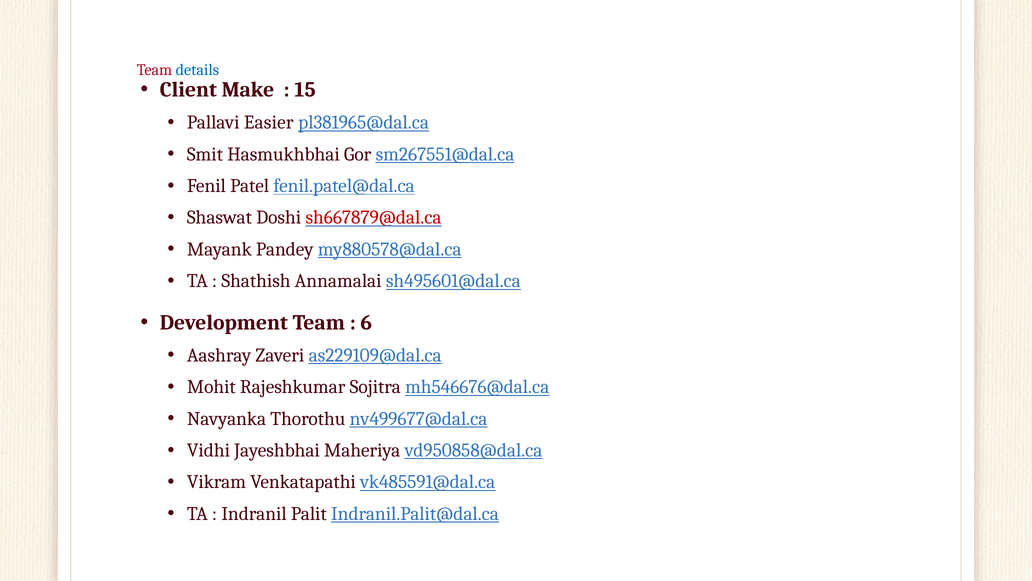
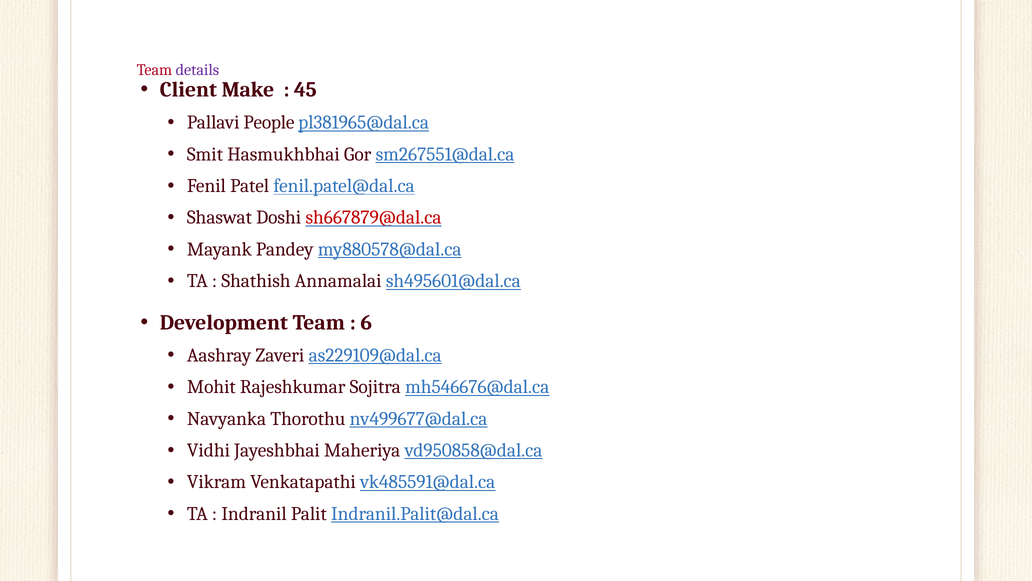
details colour: blue -> purple
15: 15 -> 45
Easier: Easier -> People
